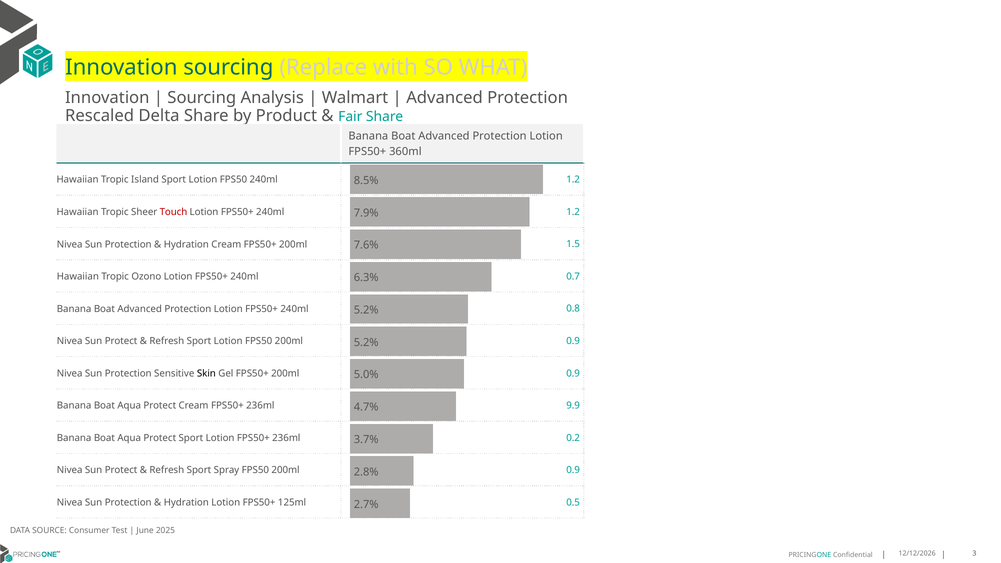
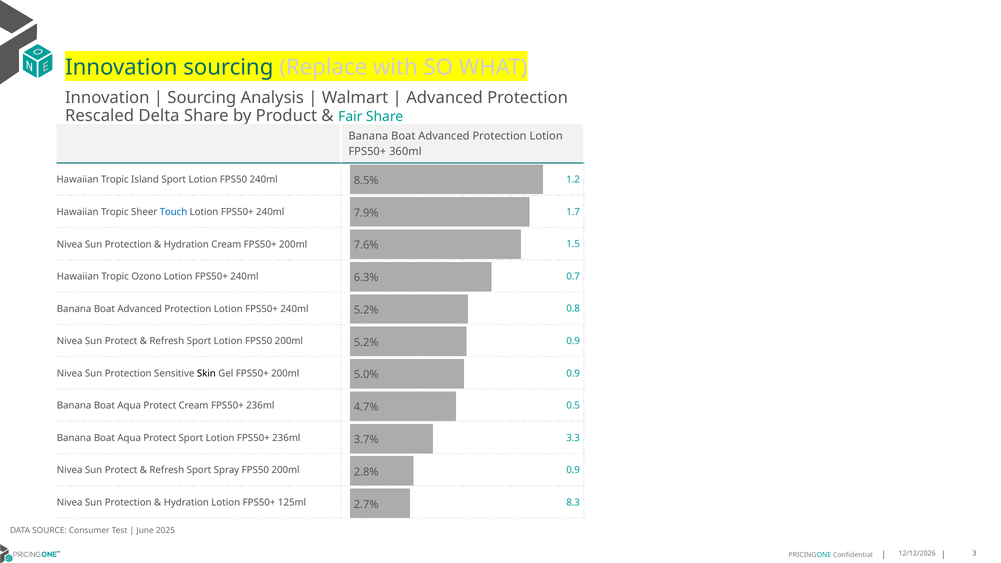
Touch colour: red -> blue
FPS50+ 240ml 1.2: 1.2 -> 1.7
9.9: 9.9 -> 0.5
0.2: 0.2 -> 3.3
0.5: 0.5 -> 8.3
